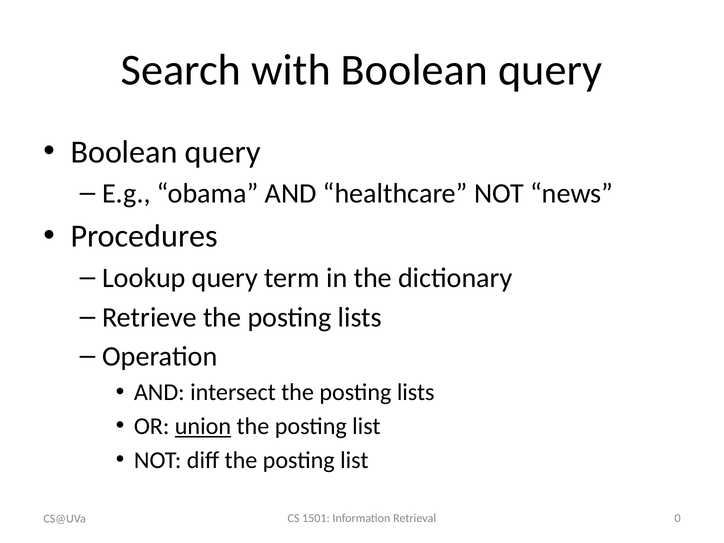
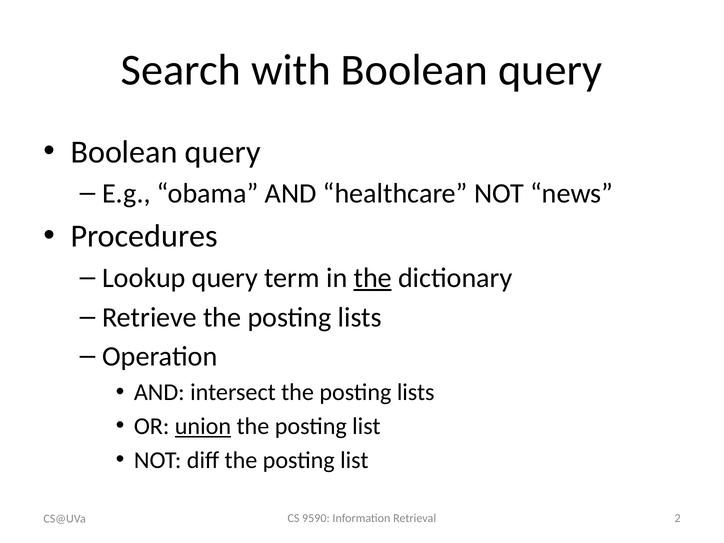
the at (373, 278) underline: none -> present
1501: 1501 -> 9590
0: 0 -> 2
